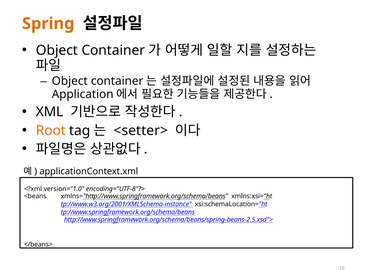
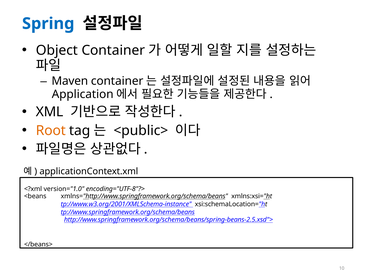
Spring colour: orange -> blue
Object at (70, 81): Object -> Maven
<setter>: <setter> -> <public>
